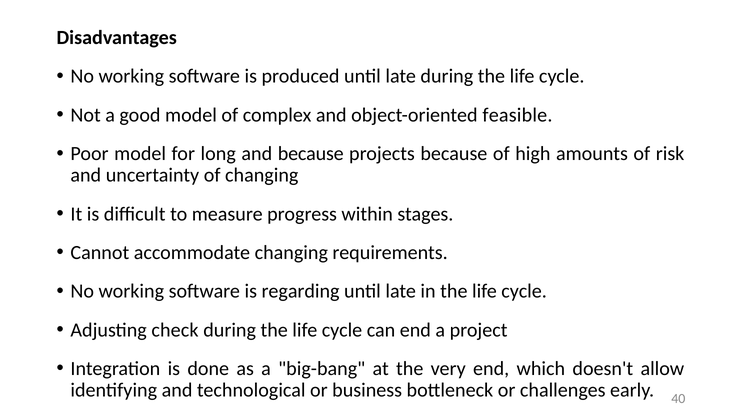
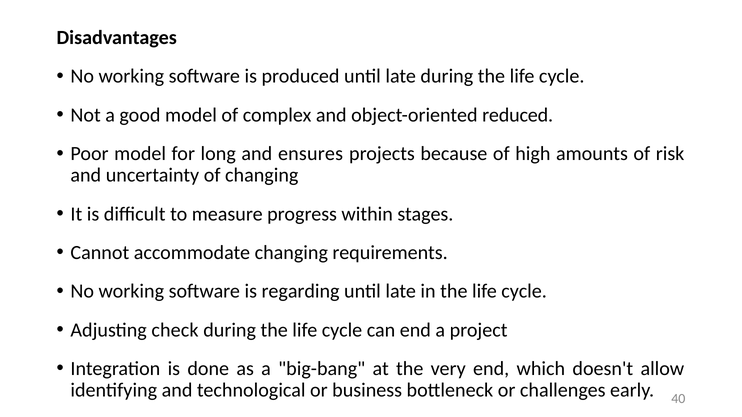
feasible: feasible -> reduced
and because: because -> ensures
